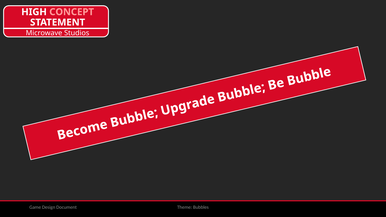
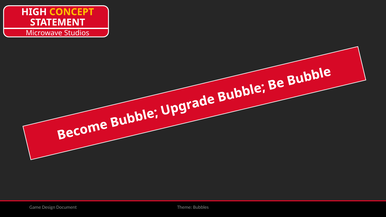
CONCEPT colour: pink -> yellow
